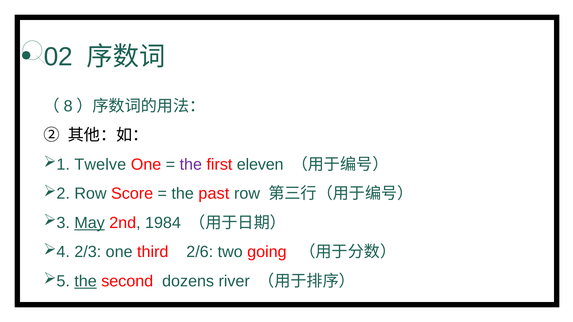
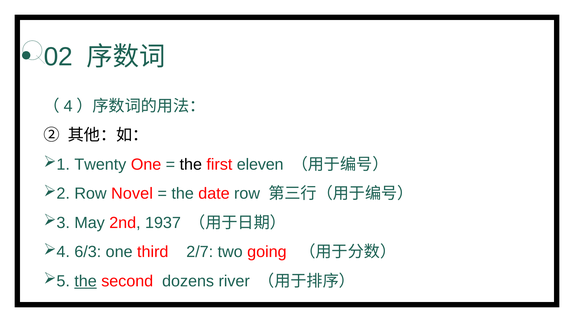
8: 8 -> 4
Twelve: Twelve -> Twenty
the at (191, 165) colour: purple -> black
Score: Score -> Novel
past: past -> date
May underline: present -> none
1984: 1984 -> 1937
2/3: 2/3 -> 6/3
2/6: 2/6 -> 2/7
